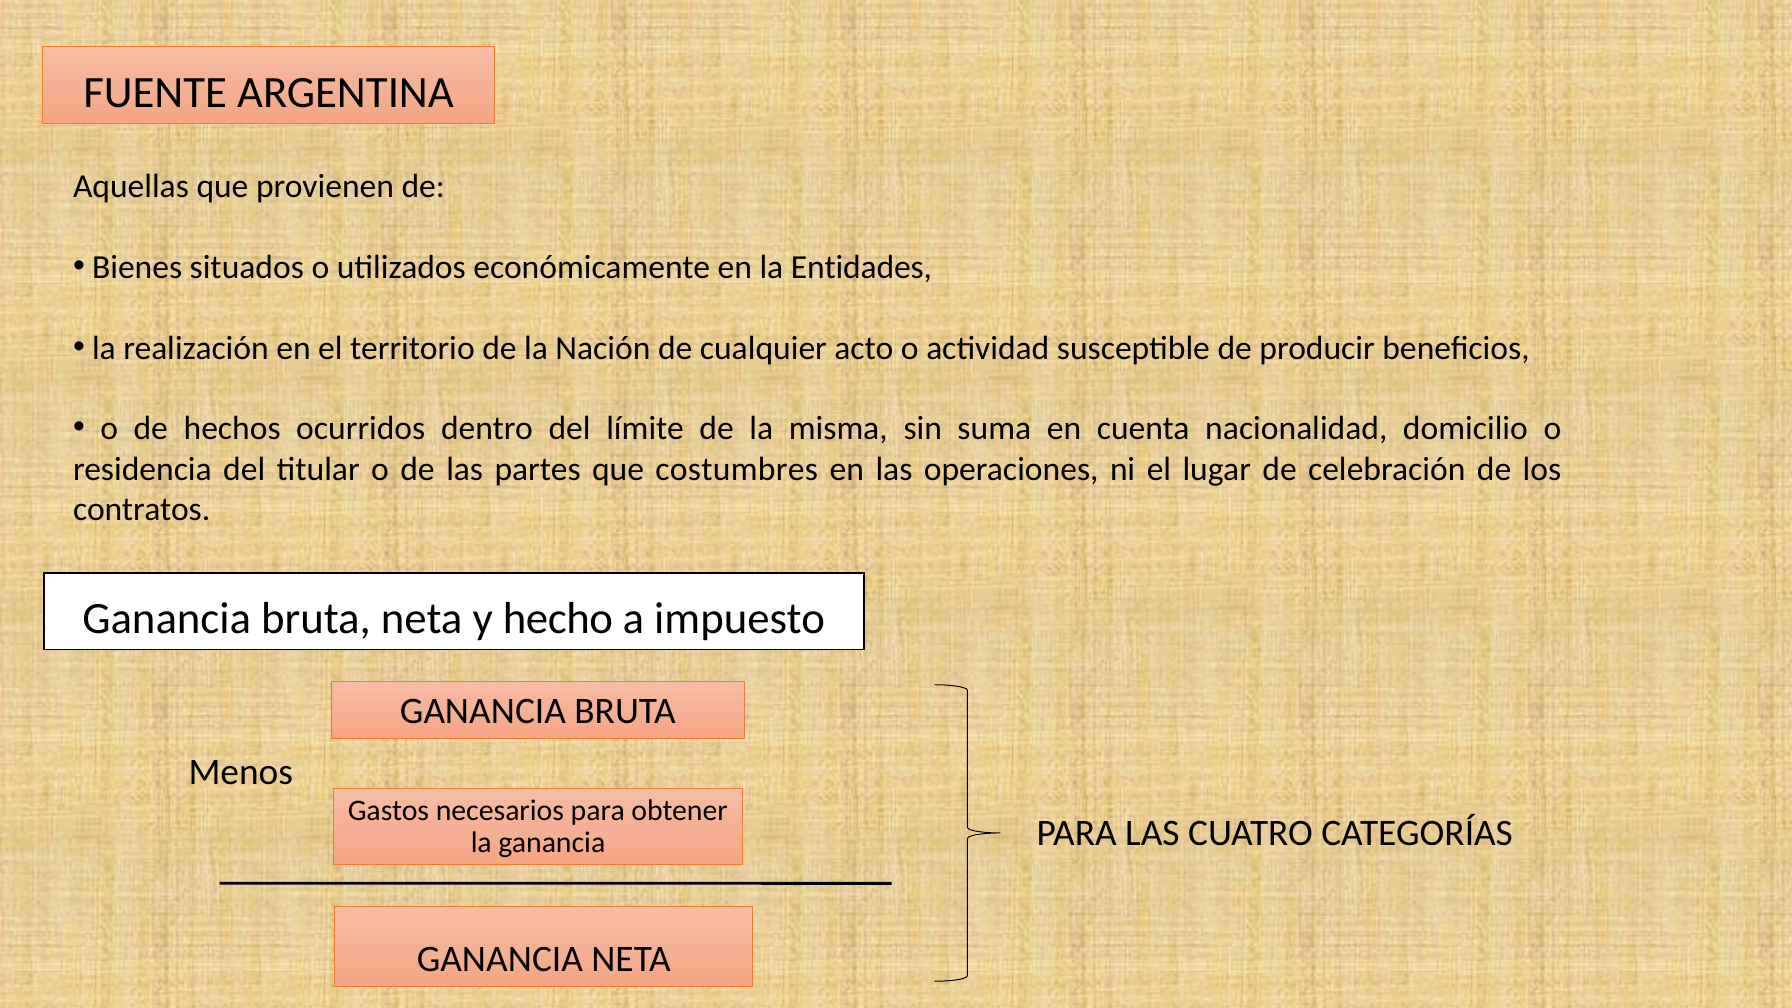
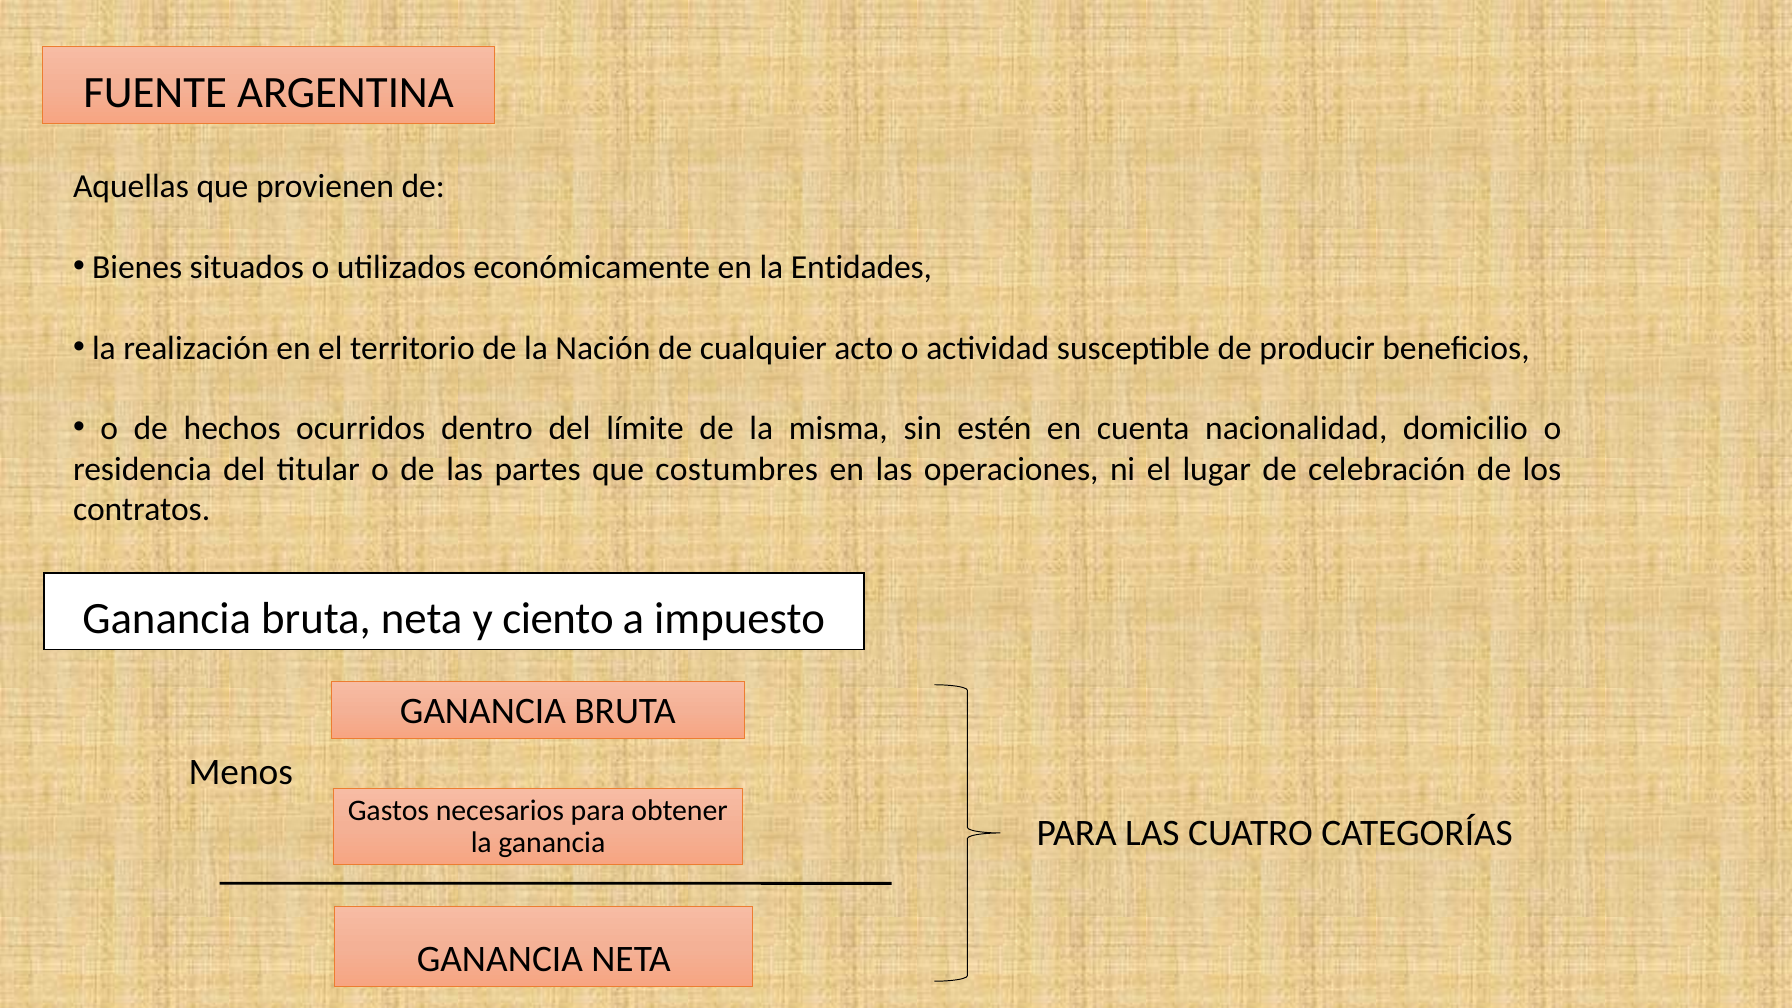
suma: suma -> estén
hecho: hecho -> ciento
